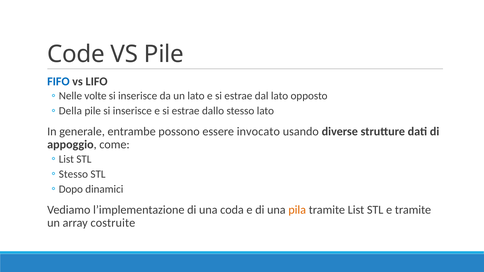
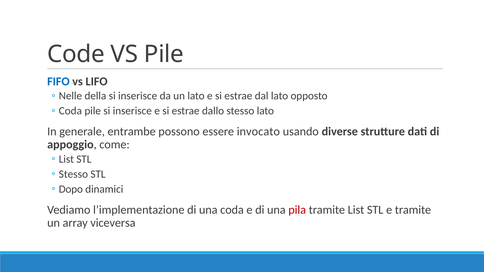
volte: volte -> della
Della at (70, 111): Della -> Coda
pila colour: orange -> red
costruite: costruite -> viceversa
